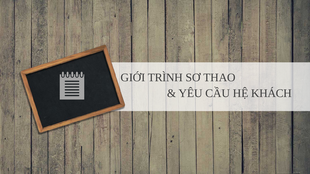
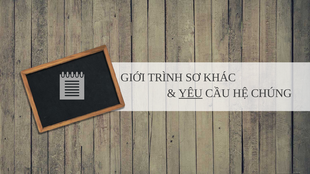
THAO: THAO -> KHÁC
YÊU underline: none -> present
KHÁCH: KHÁCH -> CHÚNG
